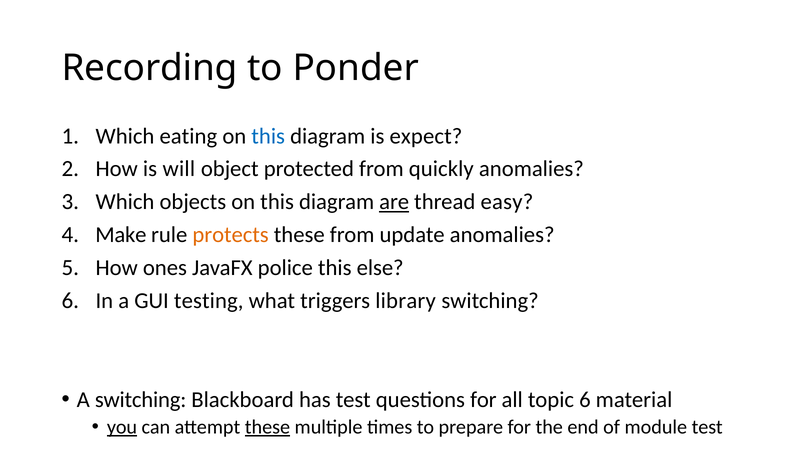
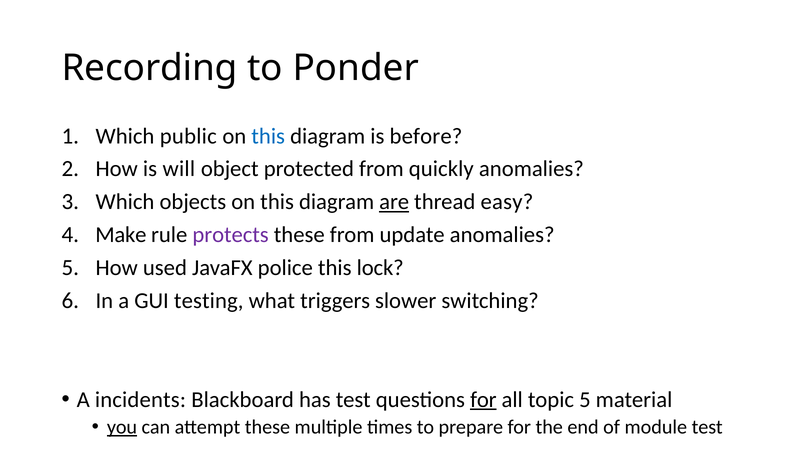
eating: eating -> public
expect: expect -> before
protects colour: orange -> purple
ones: ones -> used
else: else -> lock
library: library -> slower
A switching: switching -> incidents
for at (483, 400) underline: none -> present
topic 6: 6 -> 5
these at (267, 427) underline: present -> none
